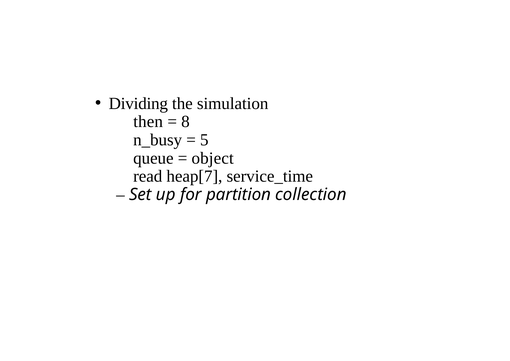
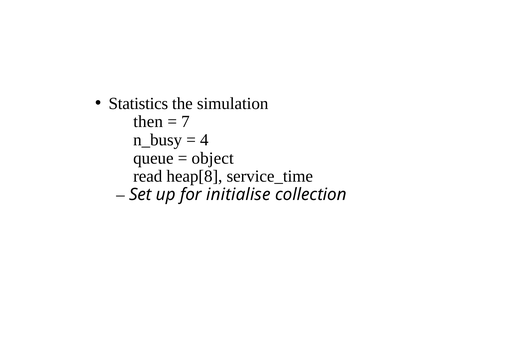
Dividing: Dividing -> Statistics
8: 8 -> 7
5: 5 -> 4
heap[7: heap[7 -> heap[8
partition: partition -> initialise
